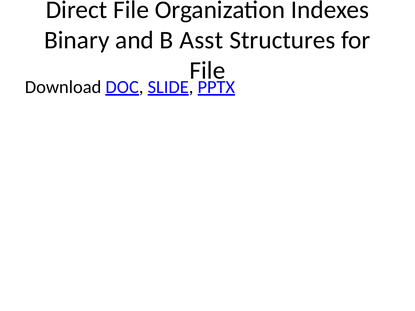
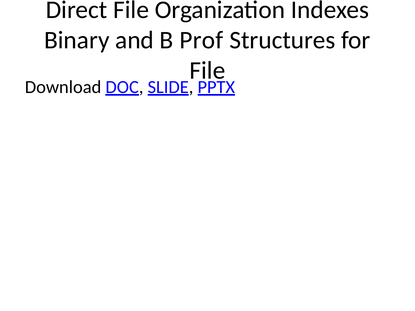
Asst: Asst -> Prof
